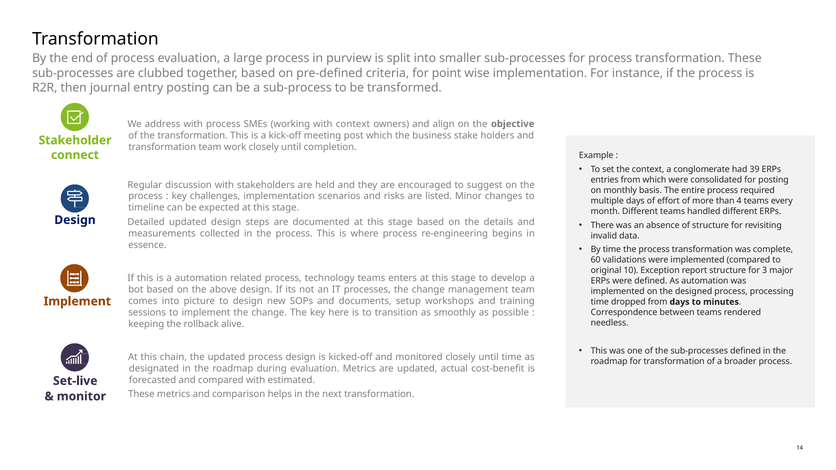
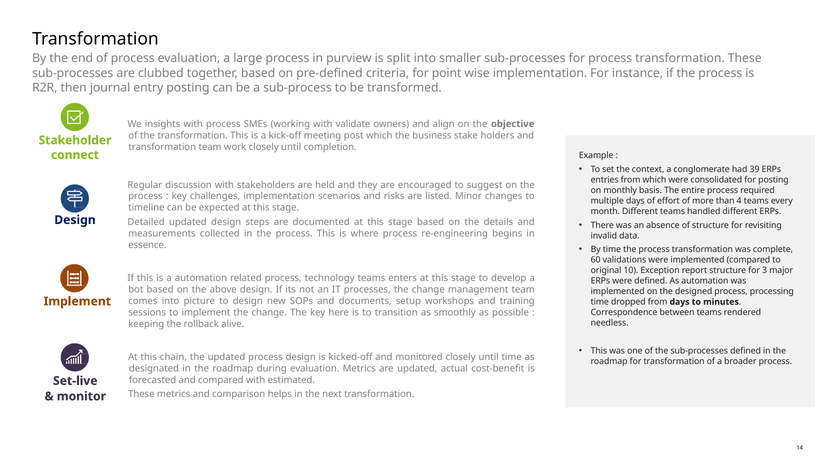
address: address -> insights
with context: context -> validate
